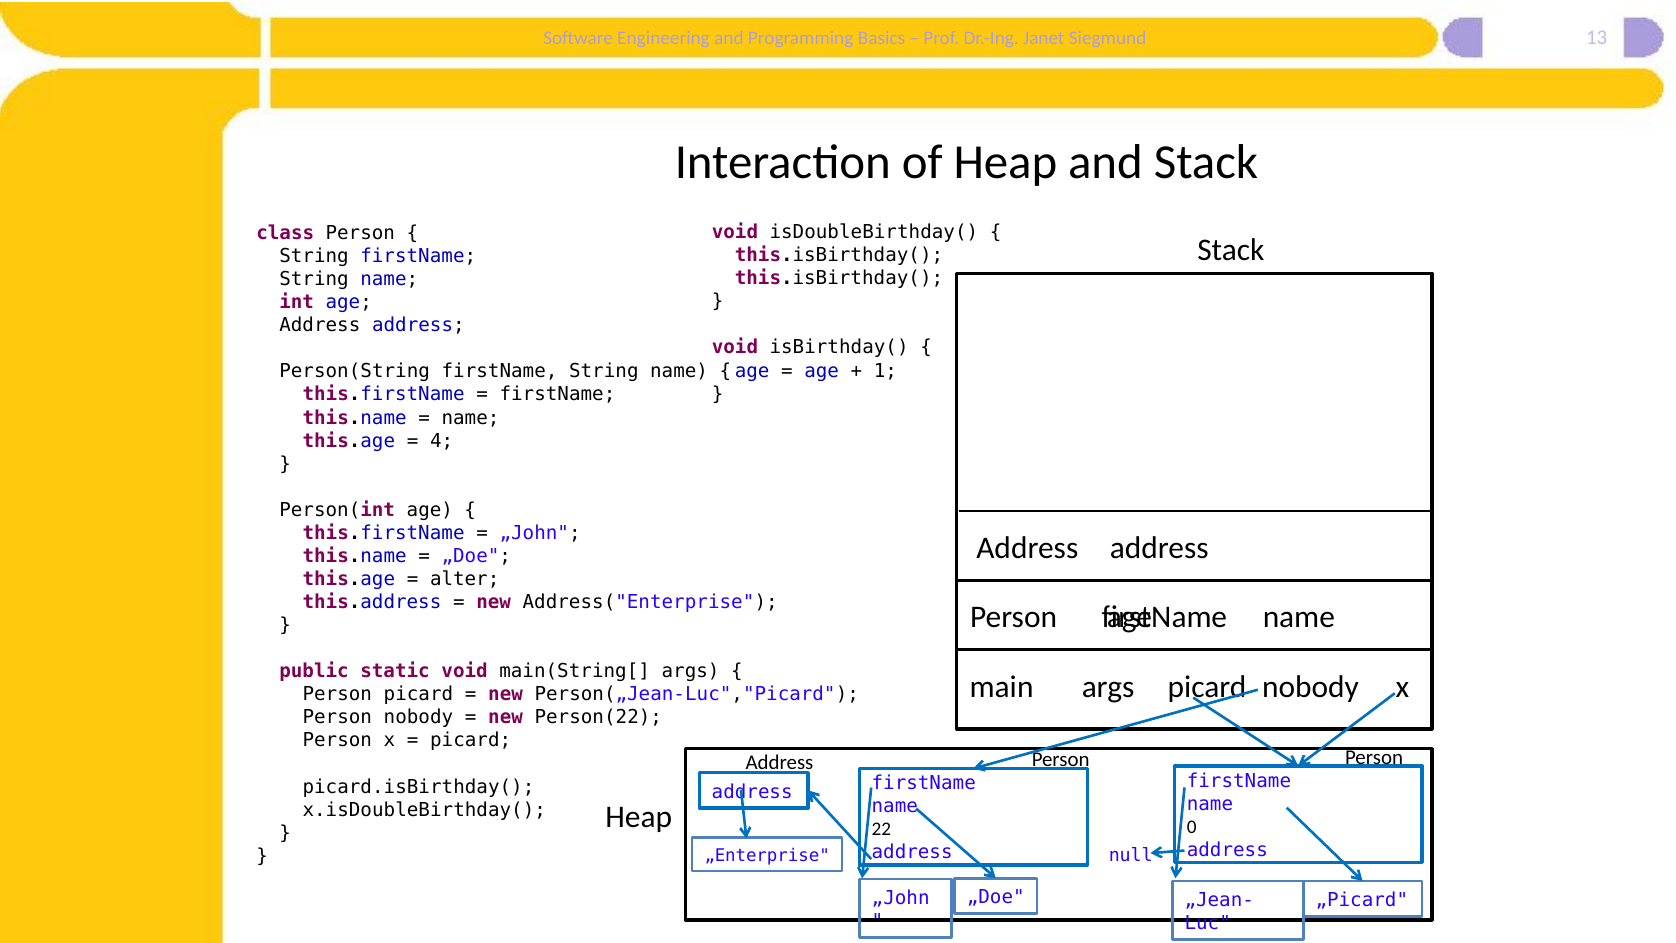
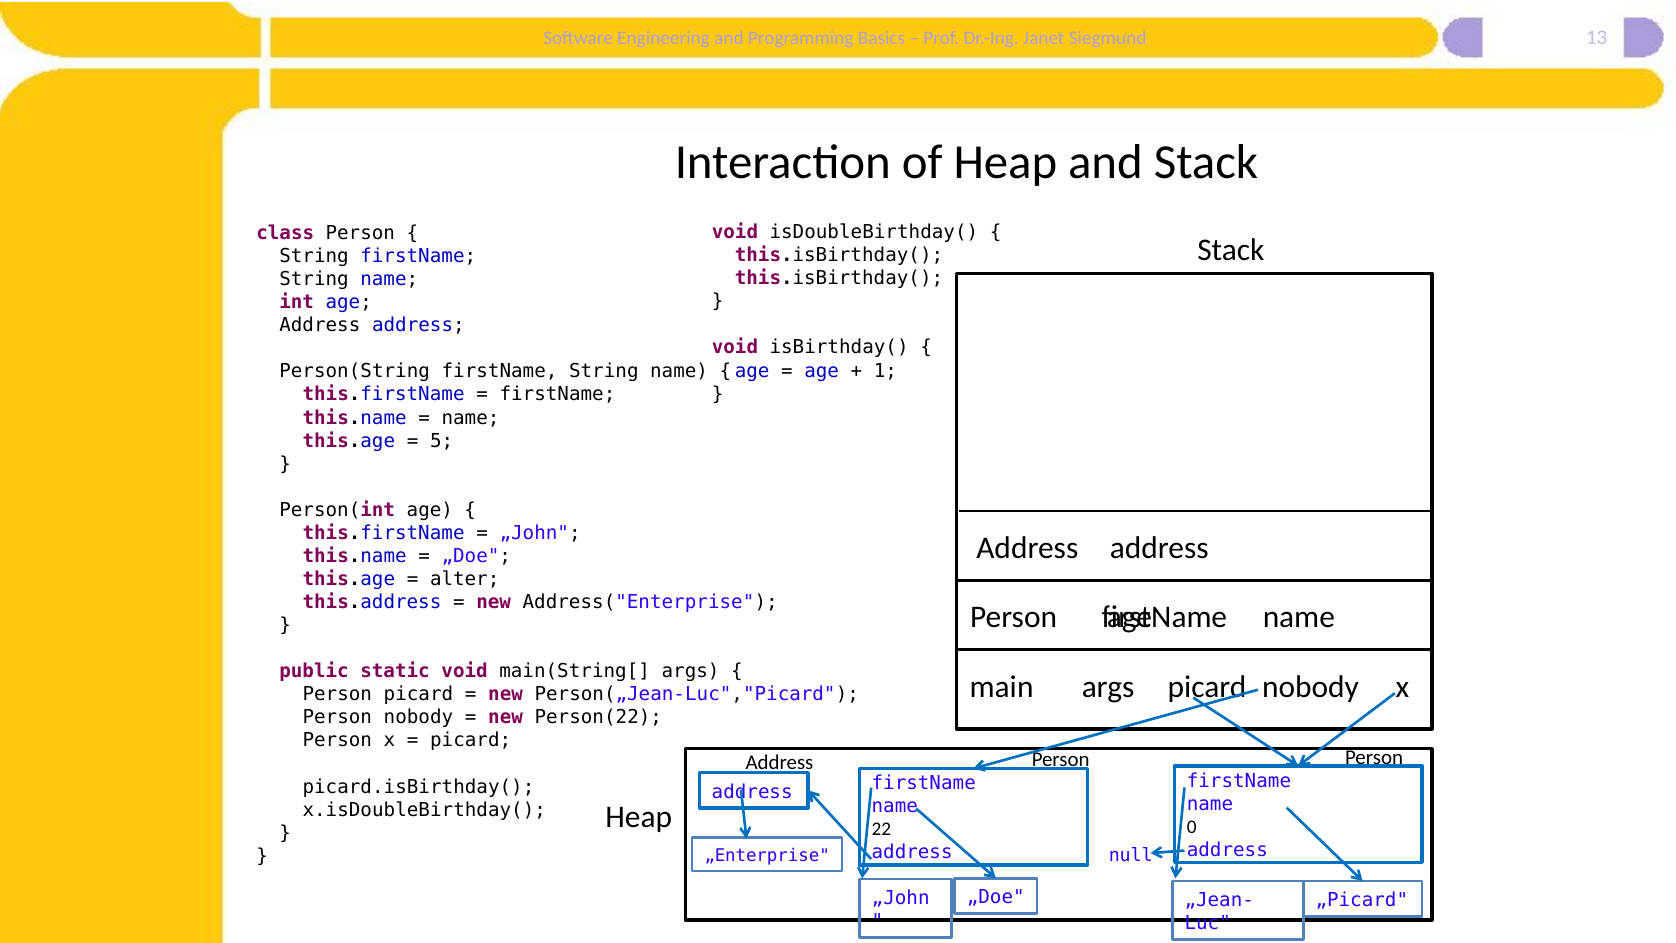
4: 4 -> 5
